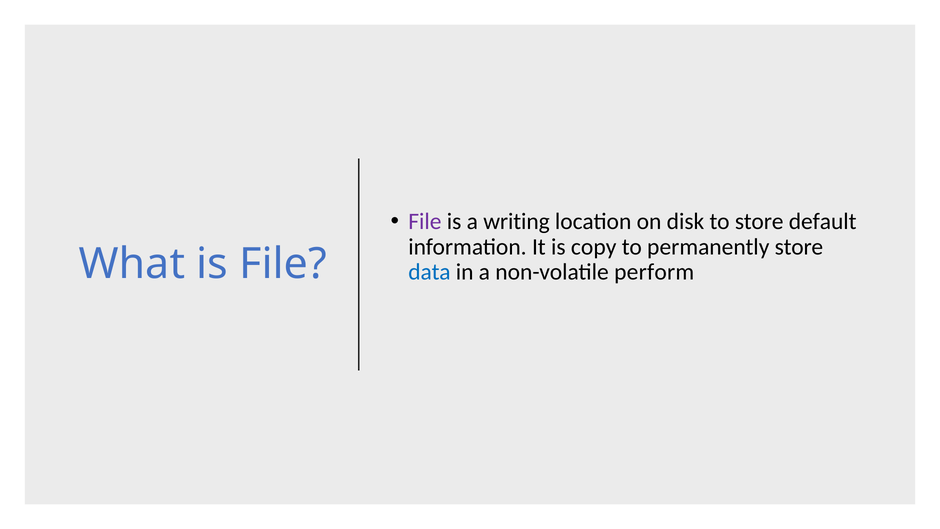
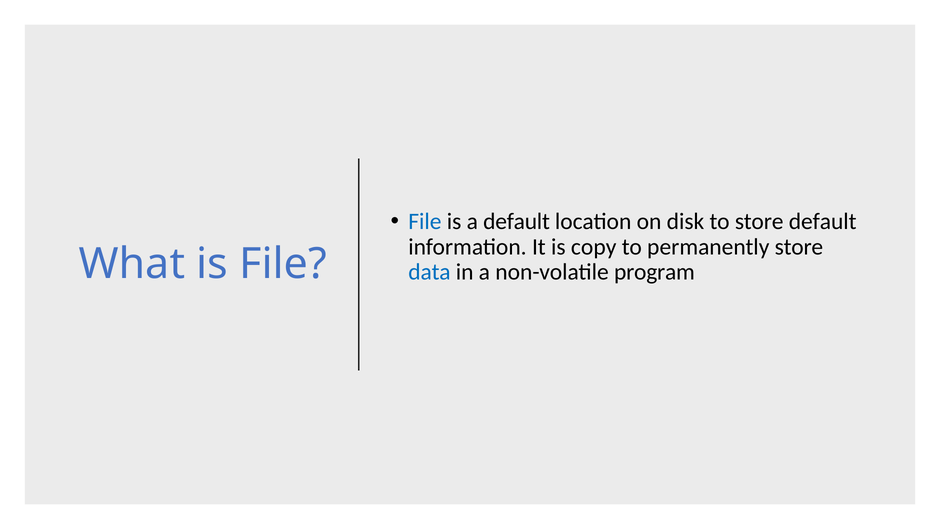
File at (425, 221) colour: purple -> blue
a writing: writing -> default
perform: perform -> program
